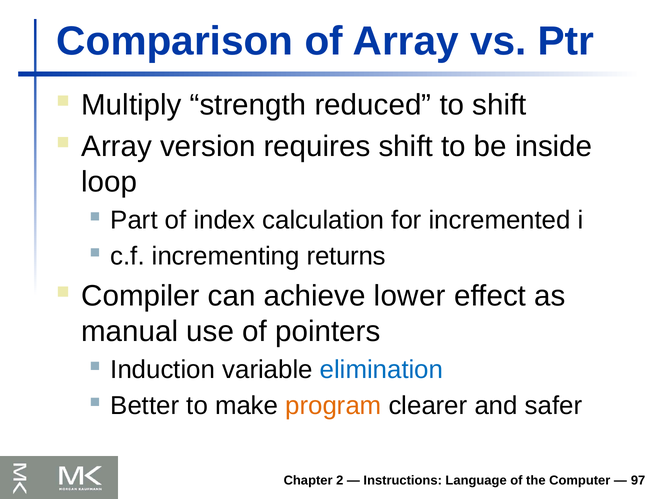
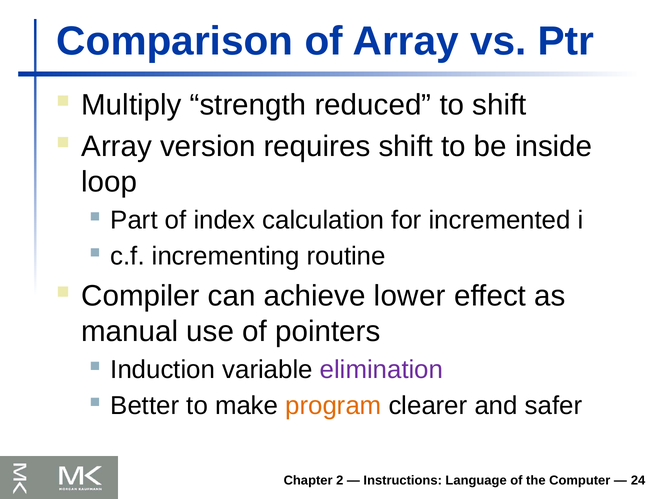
returns: returns -> routine
elimination colour: blue -> purple
97: 97 -> 24
